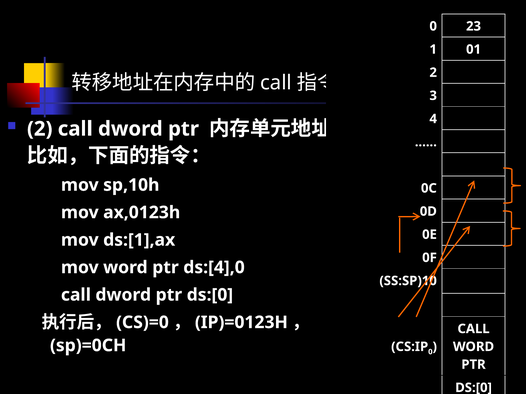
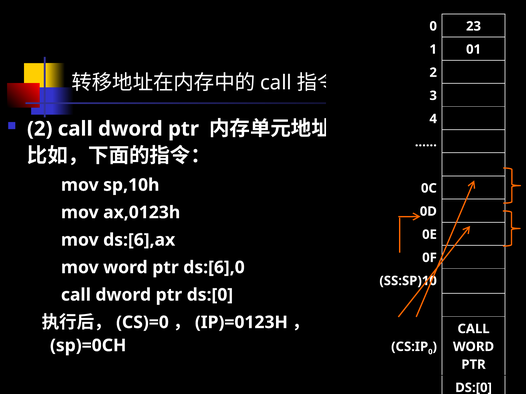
ds:[1],ax: ds:[1],ax -> ds:[6],ax
ds:[4],0: ds:[4],0 -> ds:[6],0
